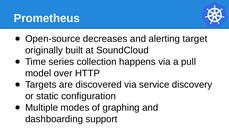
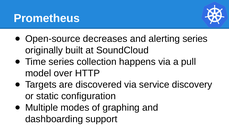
alerting target: target -> series
